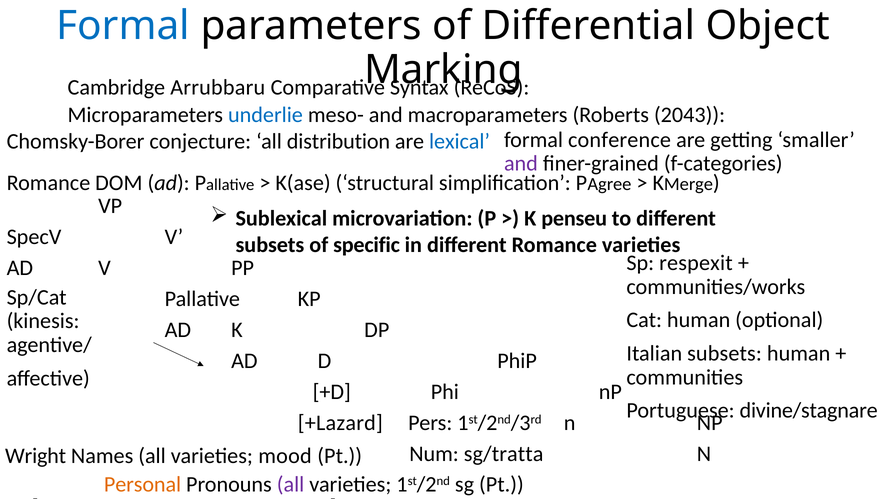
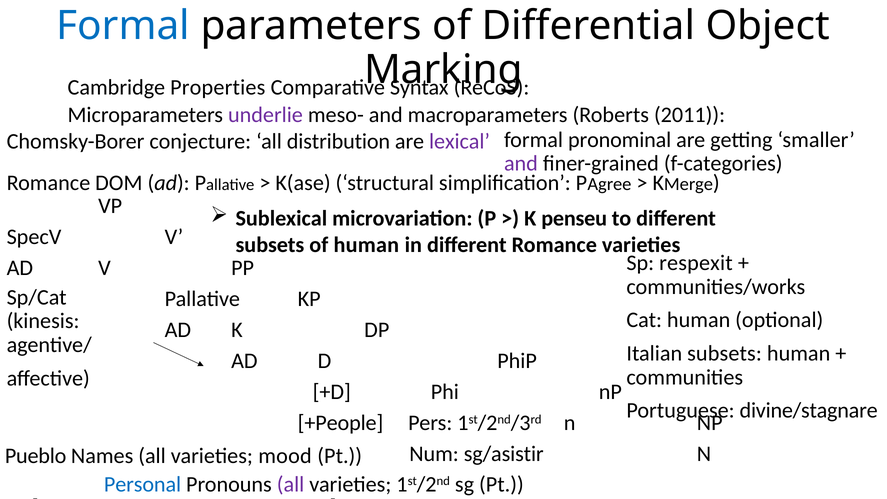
Arrubbaru: Arrubbaru -> Properties
underlie colour: blue -> purple
2043: 2043 -> 2011
conference: conference -> pronominal
lexical colour: blue -> purple
of specific: specific -> human
+Lazard: +Lazard -> +People
sg/tratta: sg/tratta -> sg/asistir
Wright: Wright -> Pueblo
Personal colour: orange -> blue
